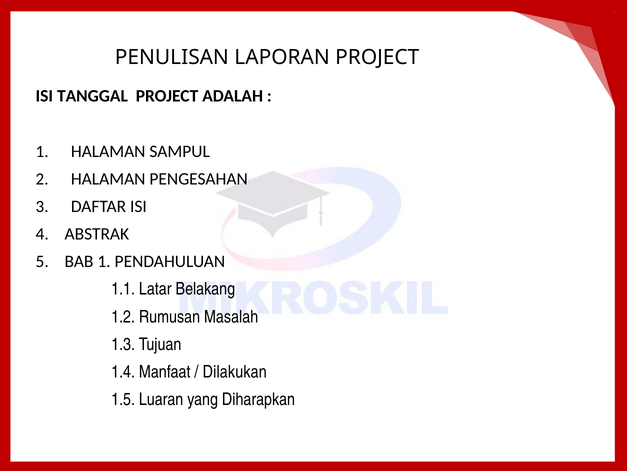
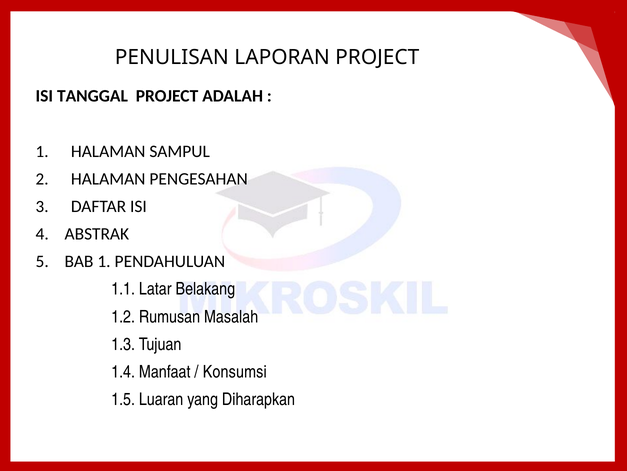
Dilakukan: Dilakukan -> Konsumsi
